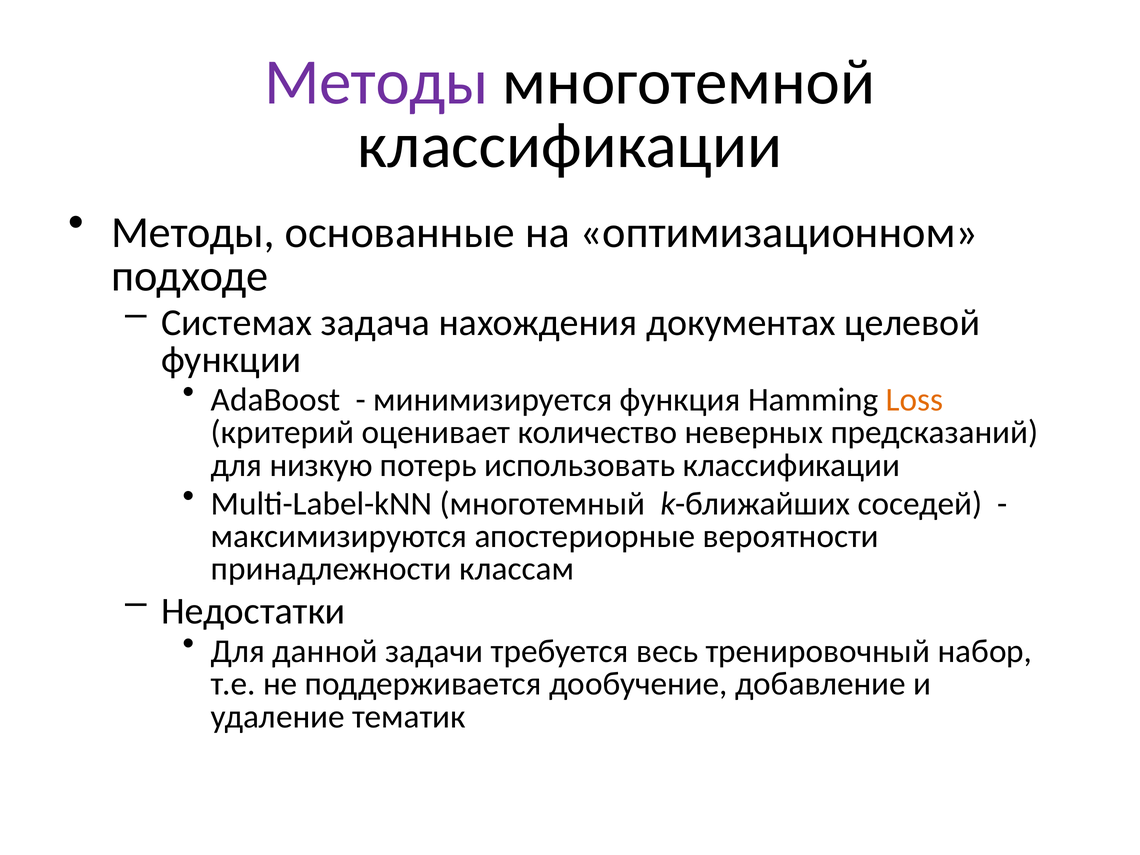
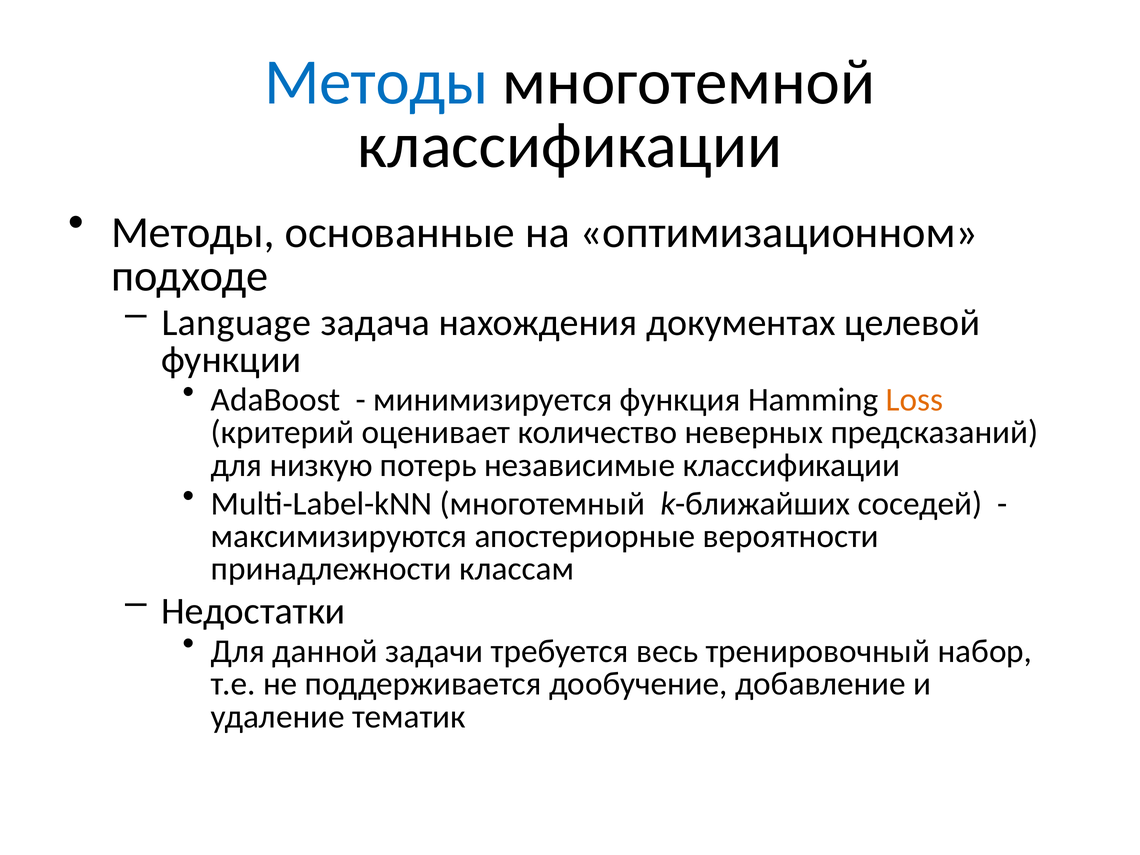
Методы at (376, 82) colour: purple -> blue
Системах: Системах -> Language
использовать: использовать -> независимые
